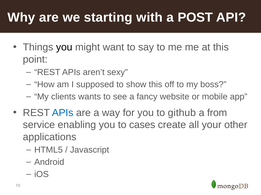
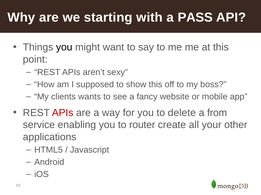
POST: POST -> PASS
APIs at (63, 113) colour: blue -> red
github: github -> delete
cases: cases -> router
